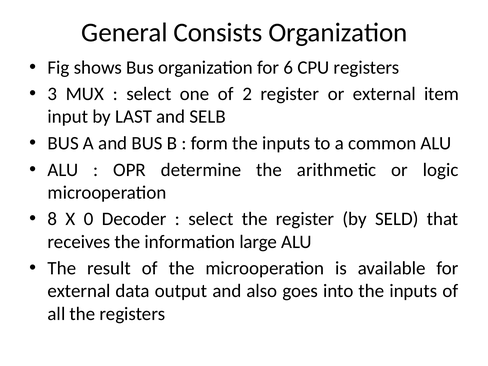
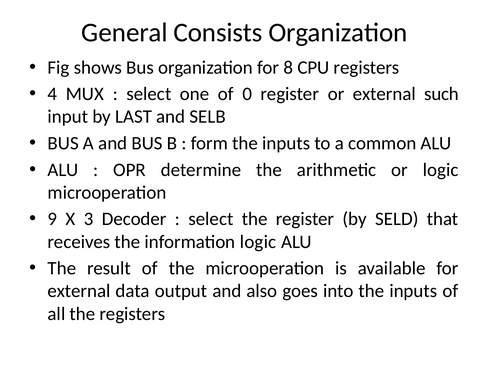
6: 6 -> 8
3: 3 -> 4
2: 2 -> 0
item: item -> such
8: 8 -> 9
0: 0 -> 3
information large: large -> logic
